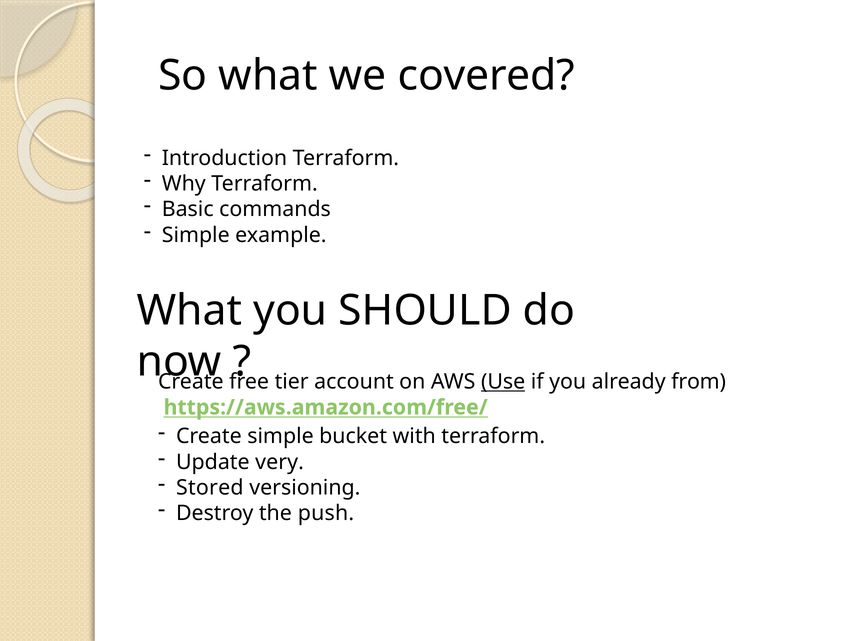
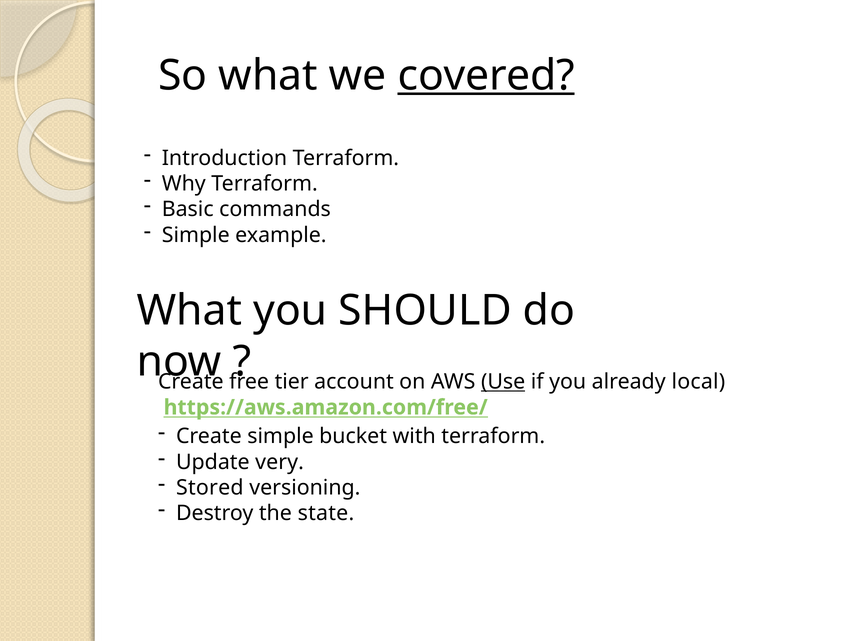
covered underline: none -> present
from: from -> local
push: push -> state
